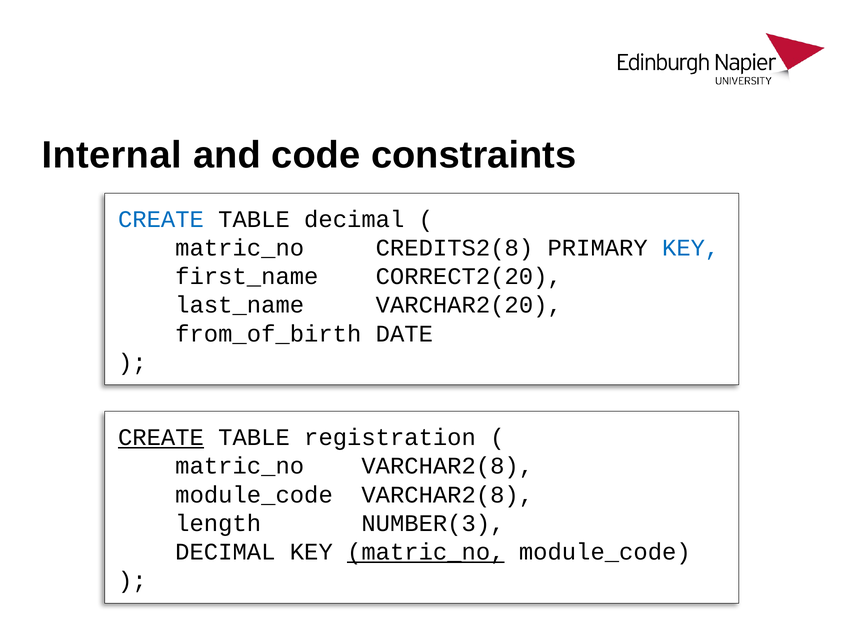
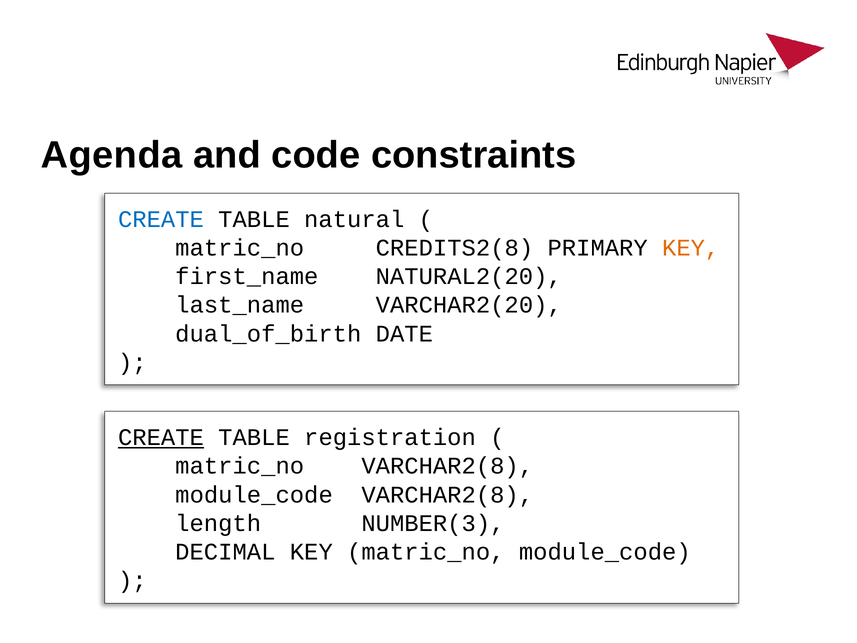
Internal: Internal -> Agenda
TABLE decimal: decimal -> natural
KEY at (691, 248) colour: blue -> orange
CORRECT2(20: CORRECT2(20 -> NATURAL2(20
from_of_birth: from_of_birth -> dual_of_birth
matric_no at (426, 552) underline: present -> none
